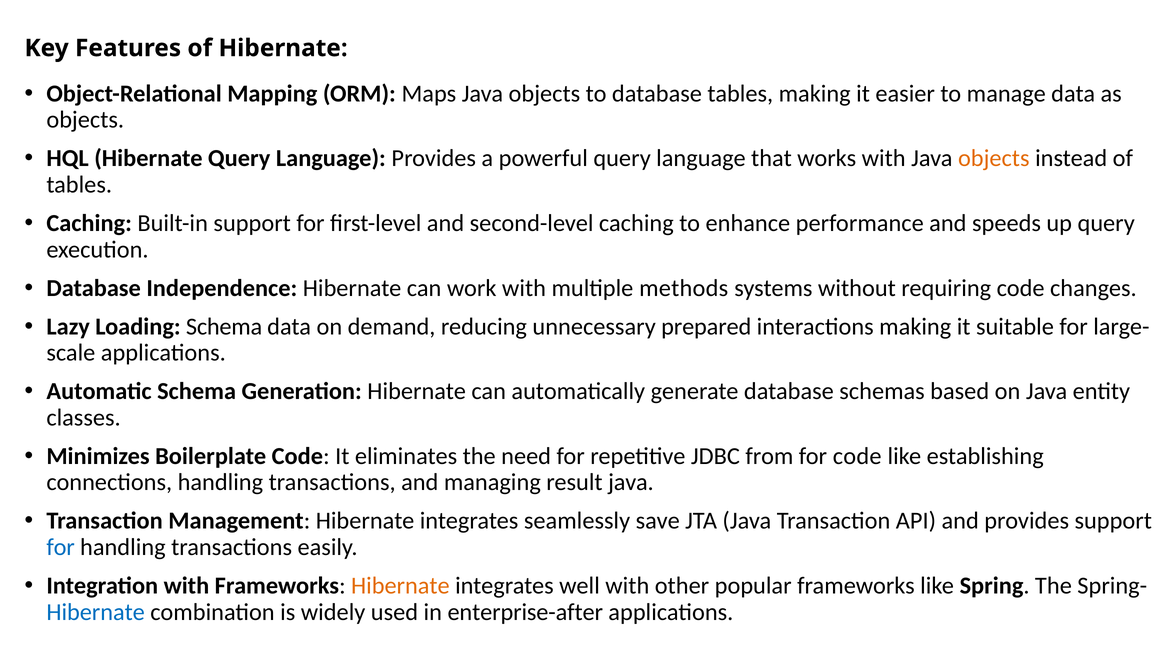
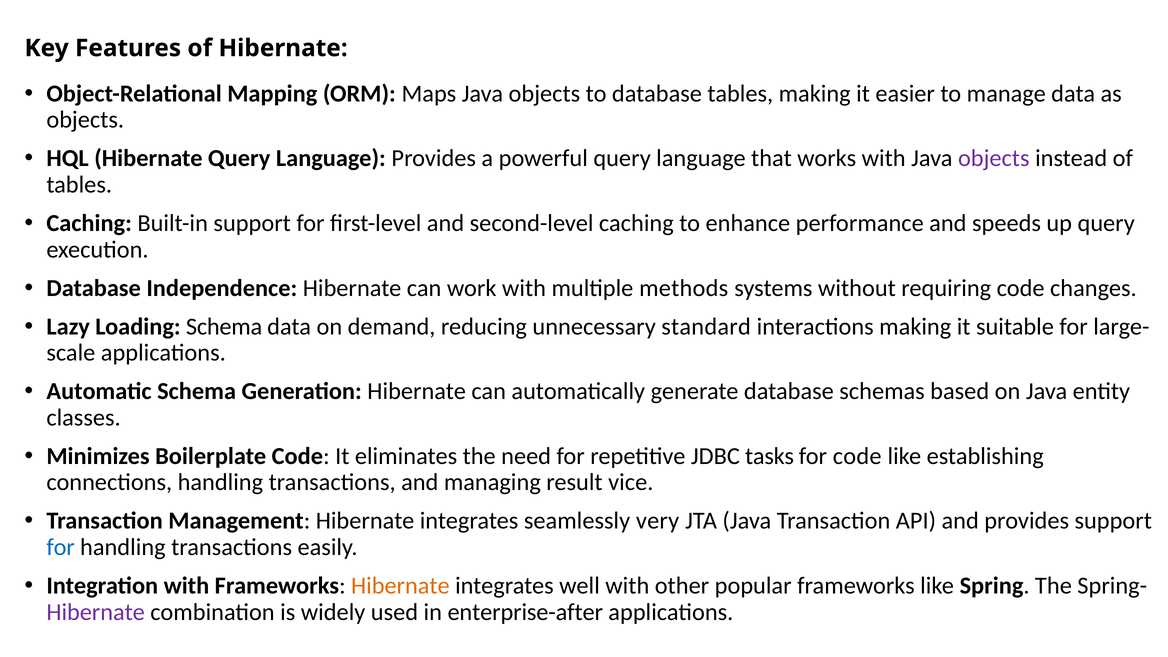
objects at (994, 158) colour: orange -> purple
prepared: prepared -> standard
from: from -> tasks
result java: java -> vice
save: save -> very
Hibernate at (96, 612) colour: blue -> purple
